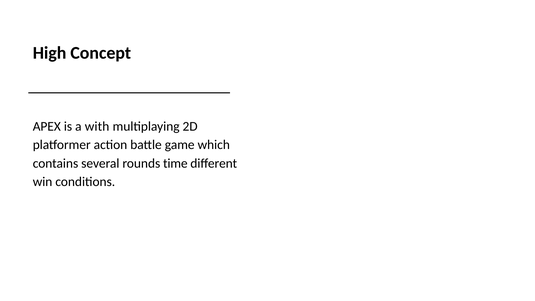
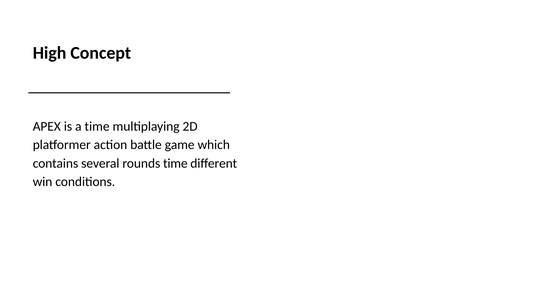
a with: with -> time
